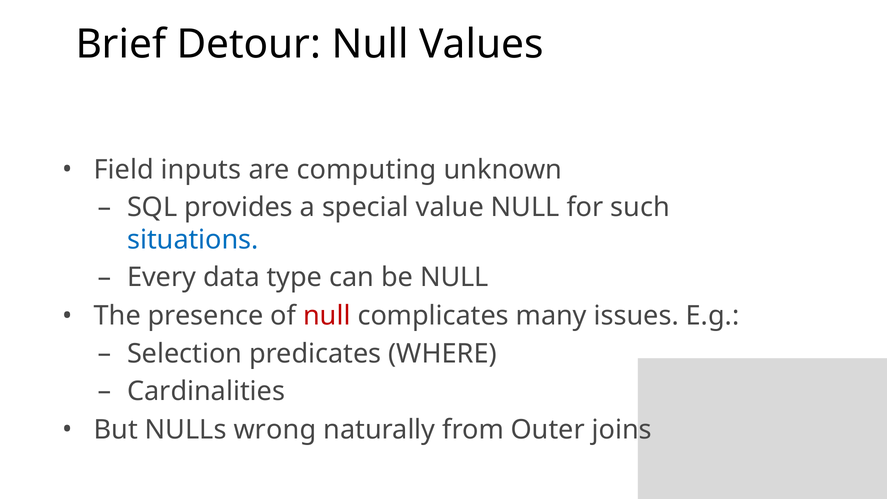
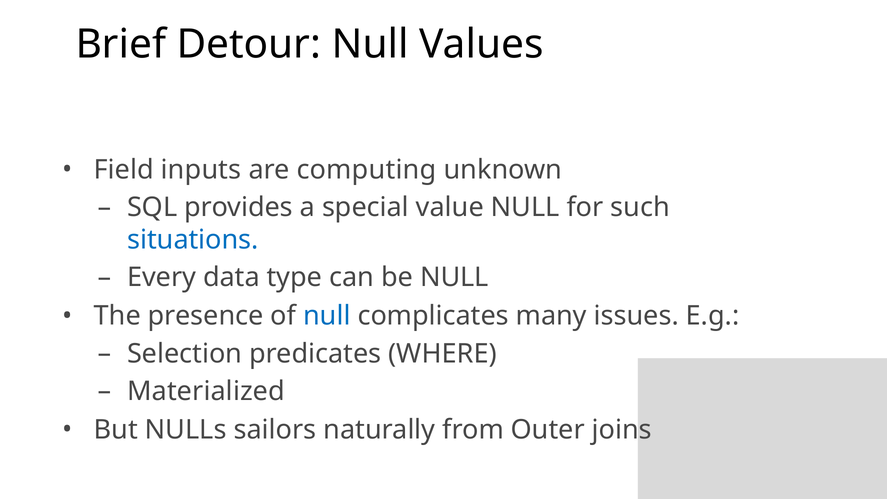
null at (327, 316) colour: red -> blue
Cardinalities: Cardinalities -> Materialized
wrong: wrong -> sailors
